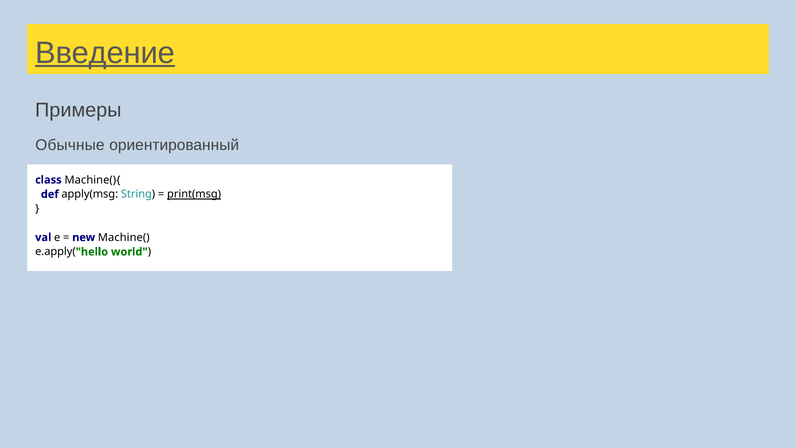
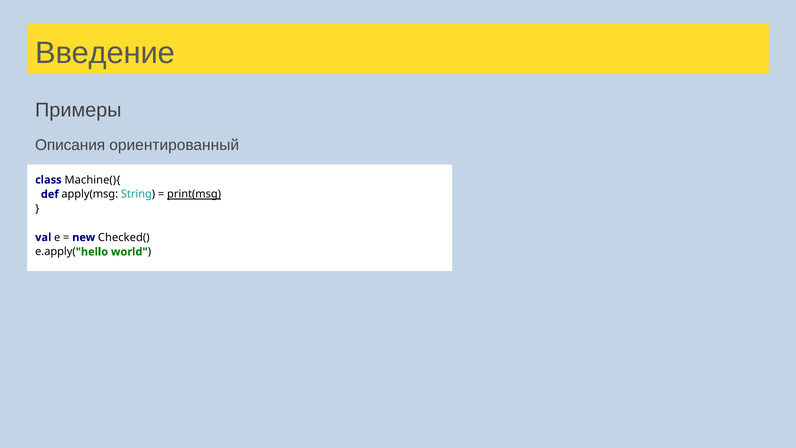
Введение underline: present -> none
Обычные: Обычные -> Описания
Machine(: Machine( -> Checked(
